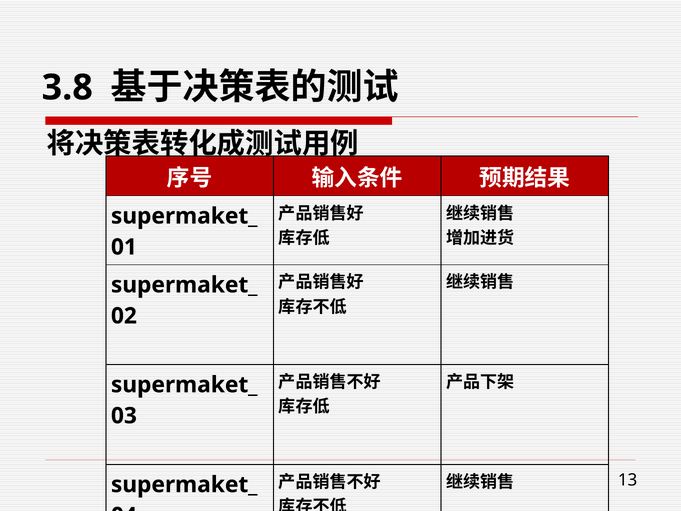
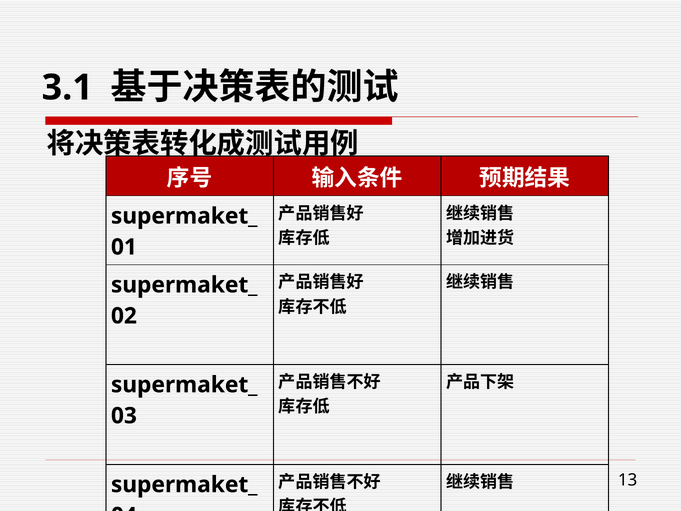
3.8: 3.8 -> 3.1
